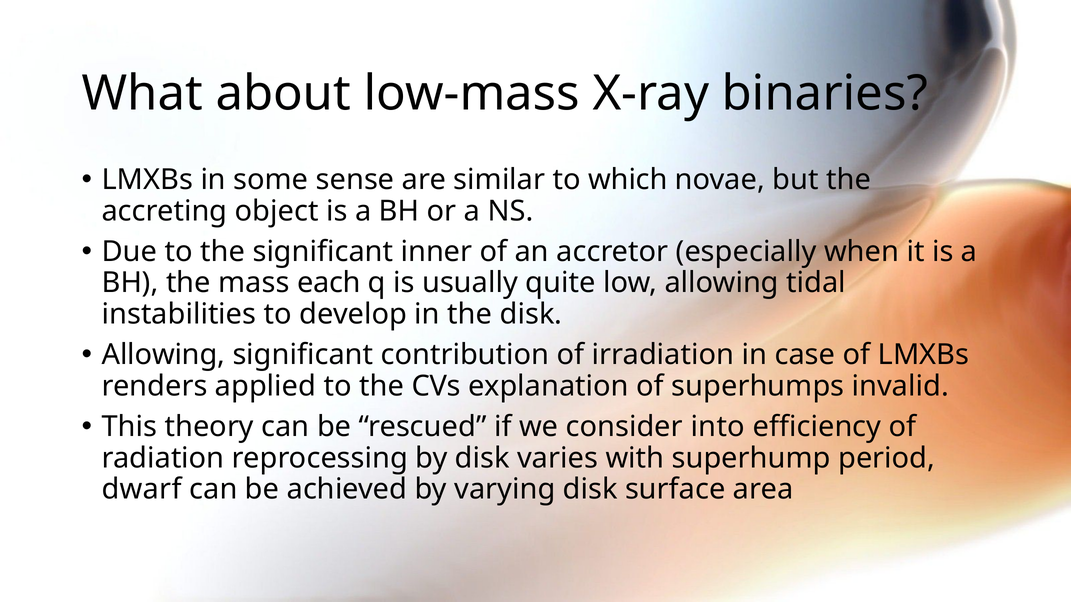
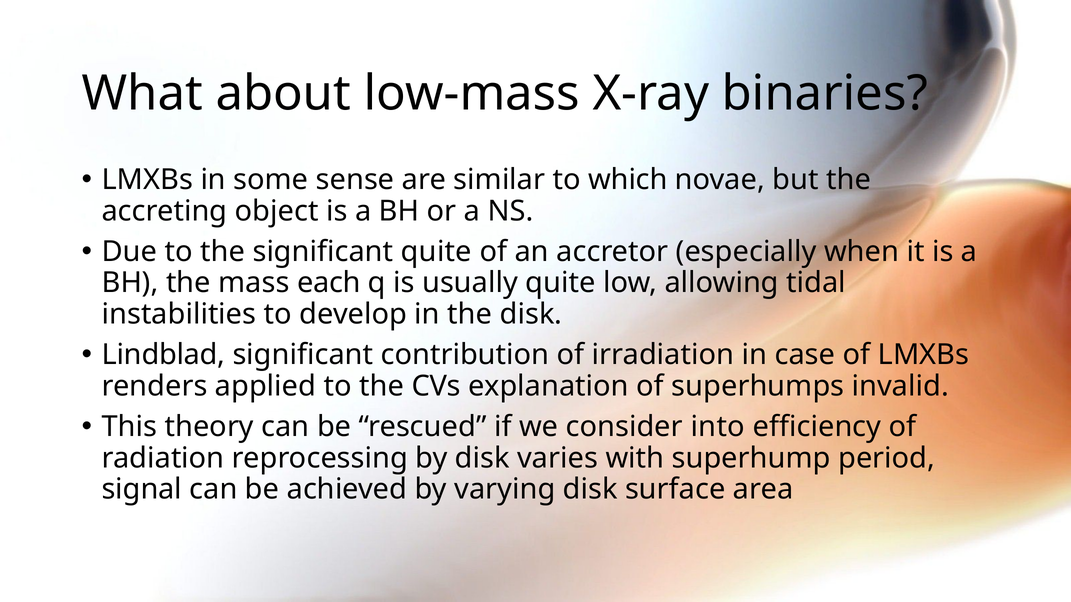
significant inner: inner -> quite
Allowing at (163, 355): Allowing -> Lindblad
dwarf: dwarf -> signal
